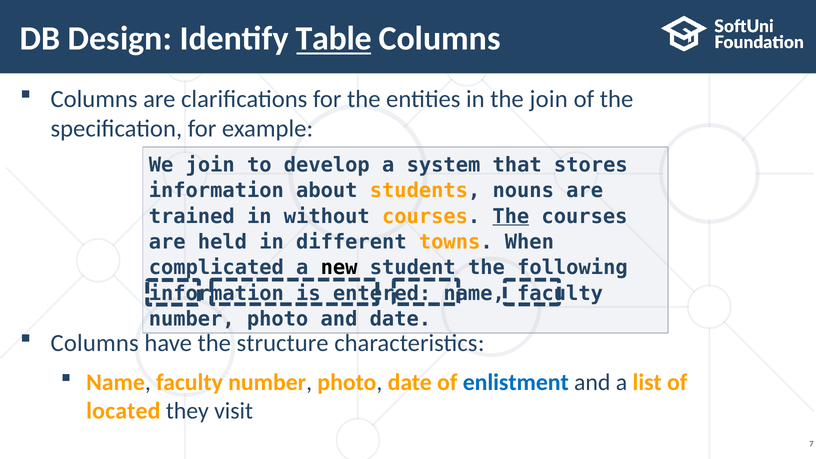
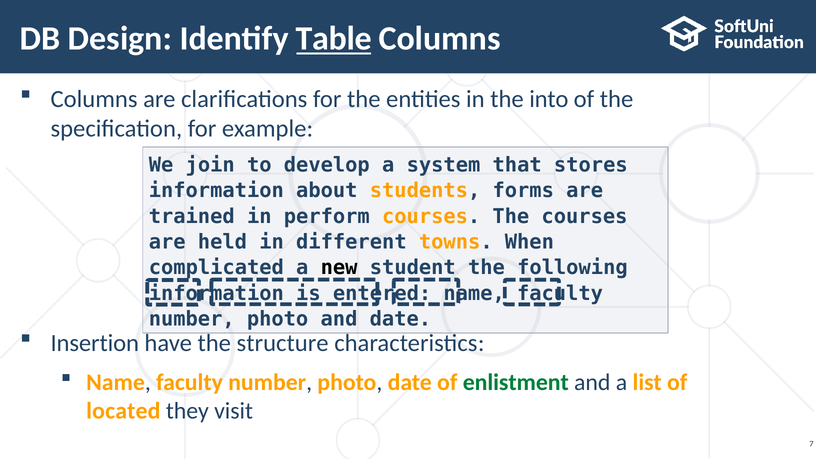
the join: join -> into
nouns: nouns -> forms
without: without -> perform
The at (511, 216) underline: present -> none
Columns at (95, 343): Columns -> Insertion
enlistment colour: blue -> green
